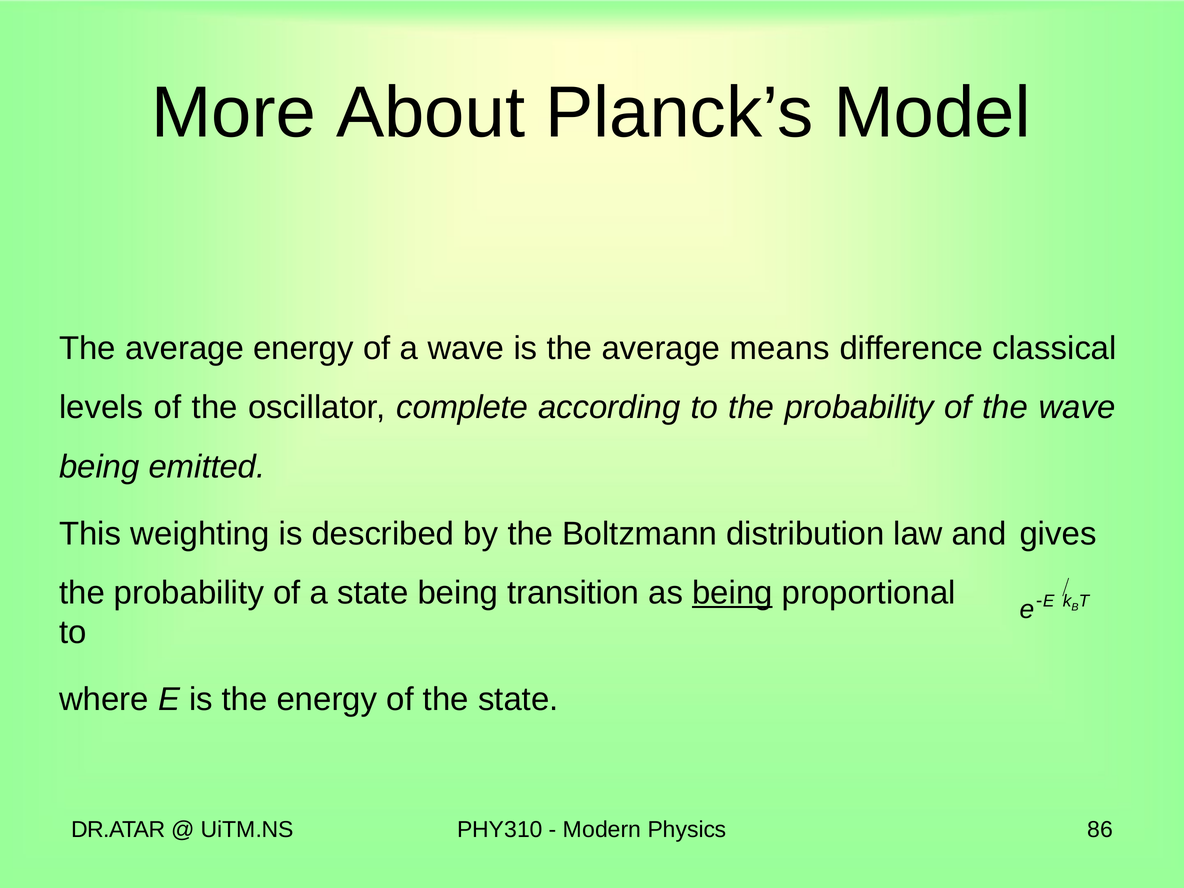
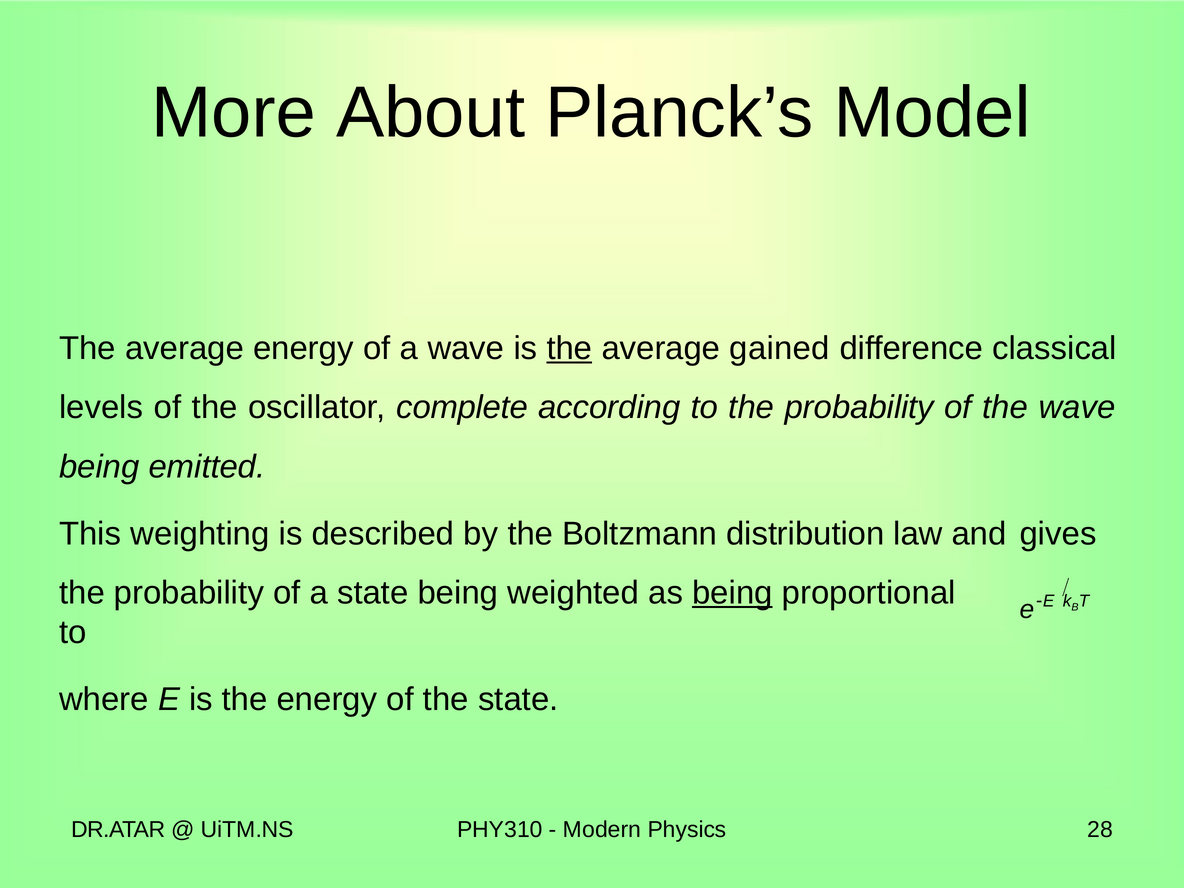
the at (569, 348) underline: none -> present
means: means -> gained
transition: transition -> weighted
86: 86 -> 28
